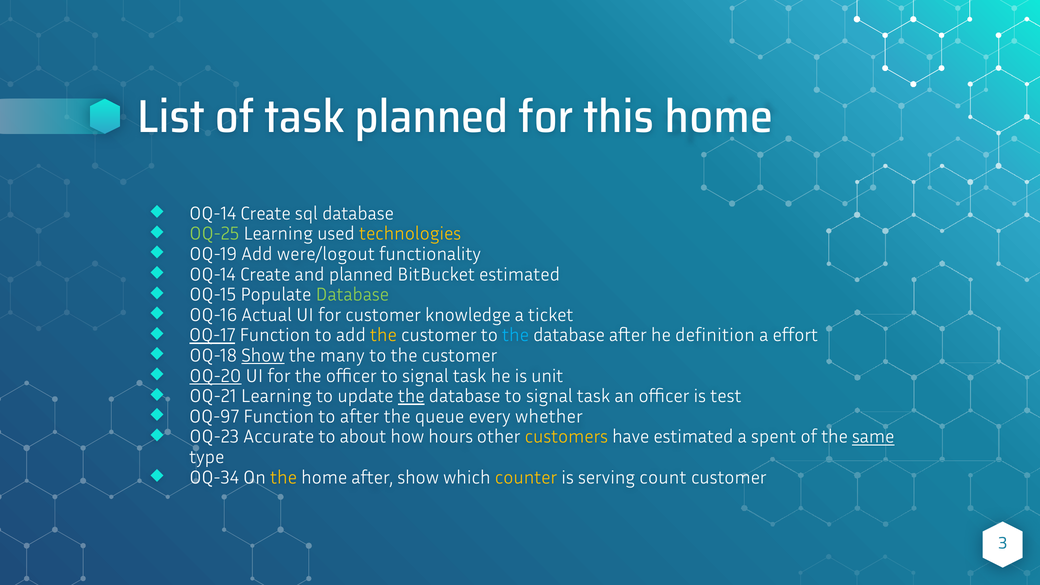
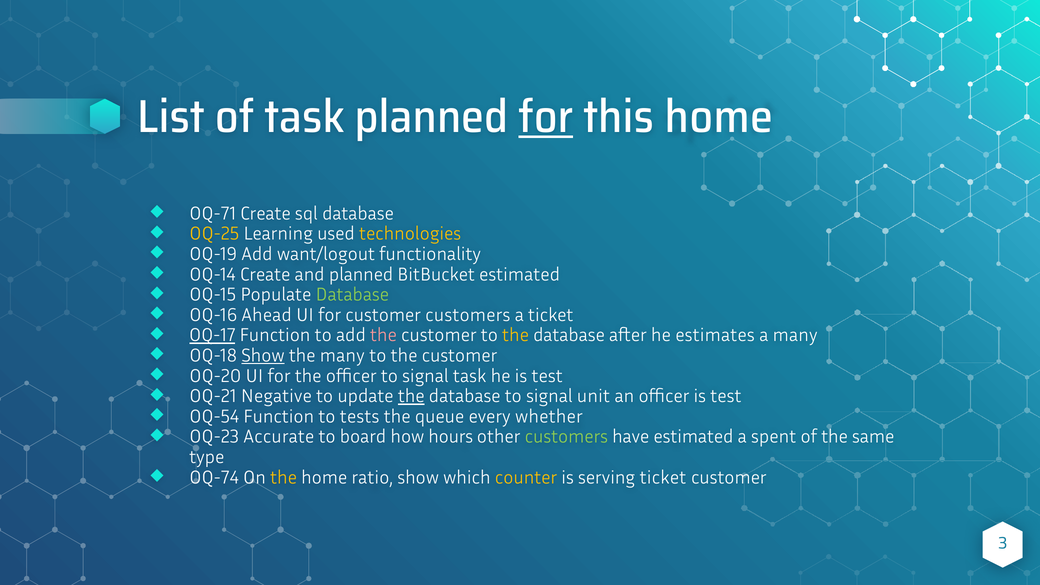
for at (546, 117) underline: none -> present
OQ-14 at (213, 213): OQ-14 -> OQ-71
OQ-25 colour: light green -> yellow
were/logout: were/logout -> want/logout
Actual: Actual -> Ahead
customer knowledge: knowledge -> customers
the at (383, 335) colour: yellow -> pink
the at (516, 335) colour: light blue -> yellow
definition: definition -> estimates
a effort: effort -> many
OQ-20 underline: present -> none
he is unit: unit -> test
OQ-21 Learning: Learning -> Negative
database to signal task: task -> unit
OQ-97: OQ-97 -> OQ-54
to after: after -> tests
about: about -> board
customers at (566, 437) colour: yellow -> light green
same underline: present -> none
OQ-34: OQ-34 -> OQ-74
home after: after -> ratio
serving count: count -> ticket
